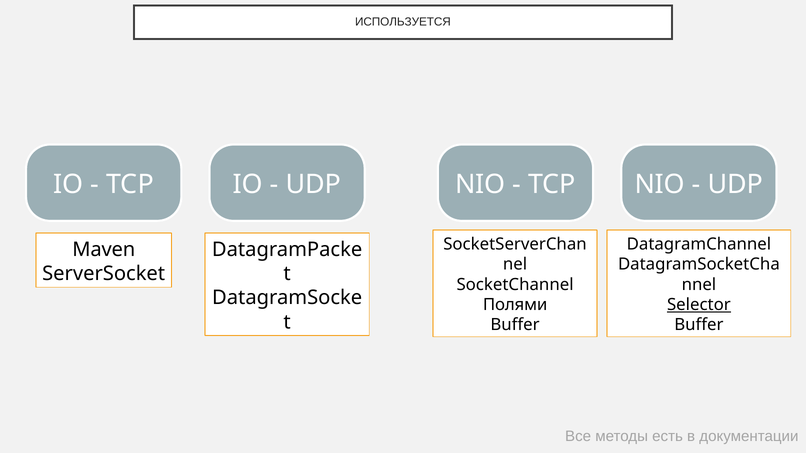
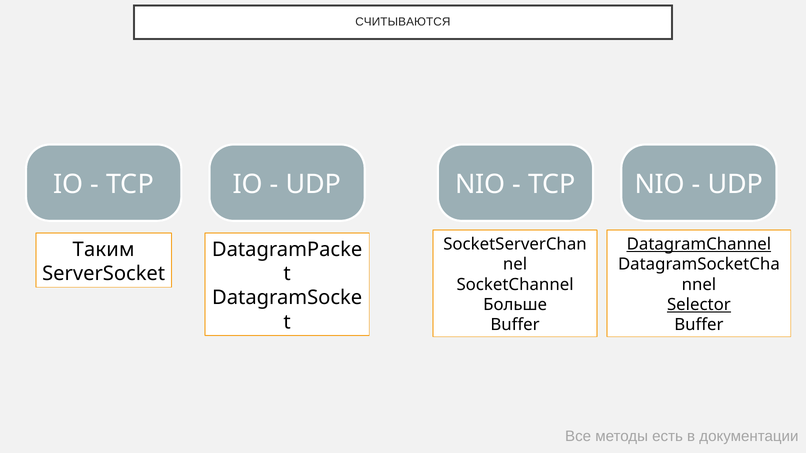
ИСПОЛЬЗУЕТСЯ: ИСПОЛЬЗУЕТСЯ -> СЧИТЫВАЮТСЯ
DatagramChannel underline: none -> present
Maven: Maven -> Таким
Полями: Полями -> Больше
